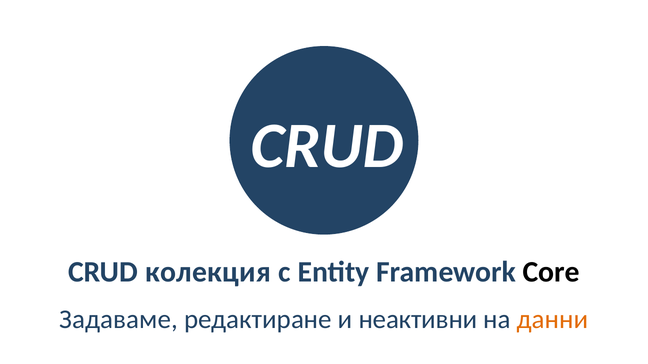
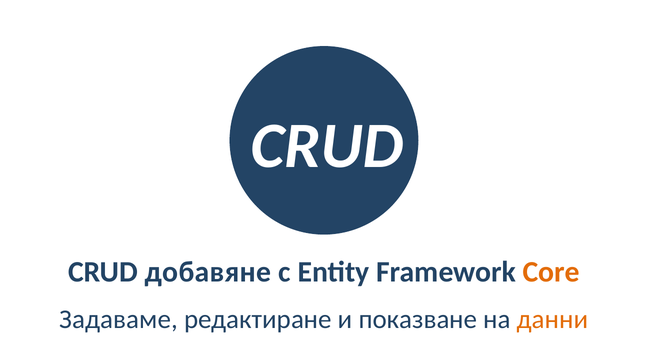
колекция: колекция -> добавяне
Core colour: black -> orange
неактивни: неактивни -> показване
